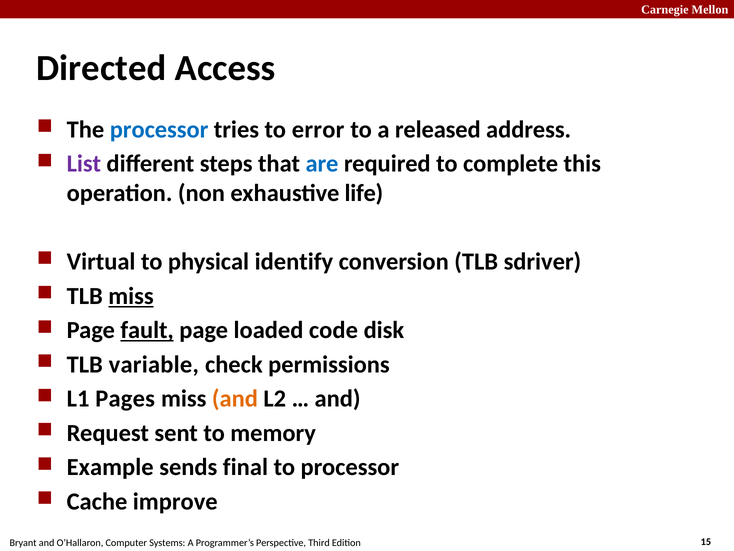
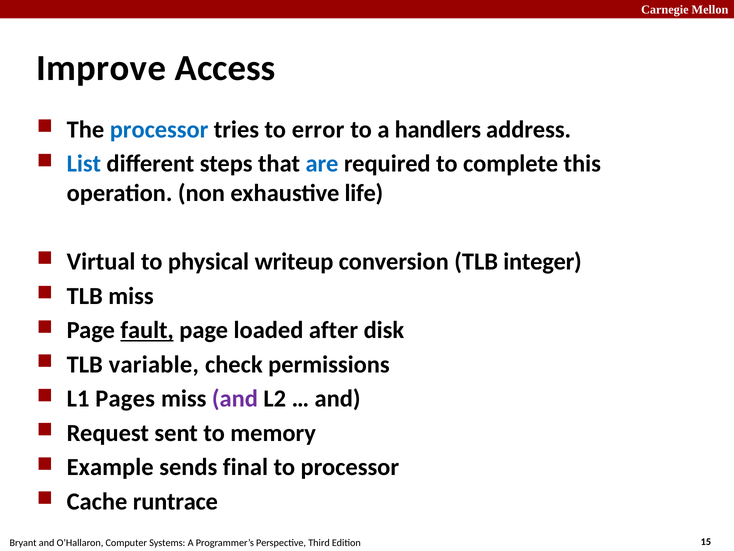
Directed: Directed -> Improve
released: released -> handlers
List colour: purple -> blue
identify: identify -> writeup
sdriver: sdriver -> integer
miss at (131, 296) underline: present -> none
code: code -> after
and at (235, 398) colour: orange -> purple
improve: improve -> runtrace
